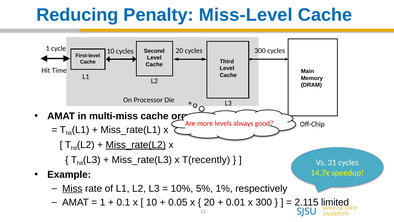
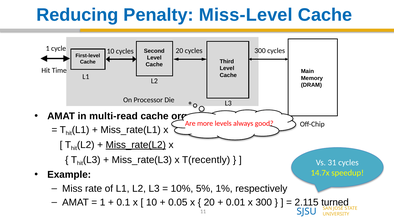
multi-miss: multi-miss -> multi-read
Miss underline: present -> none
limited: limited -> turned
